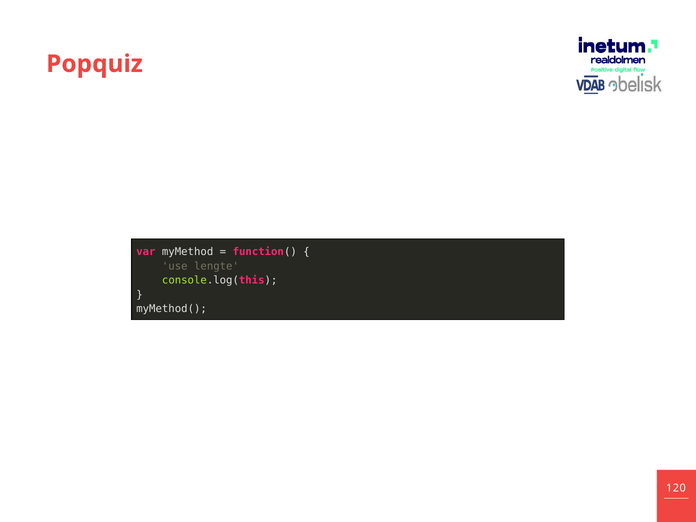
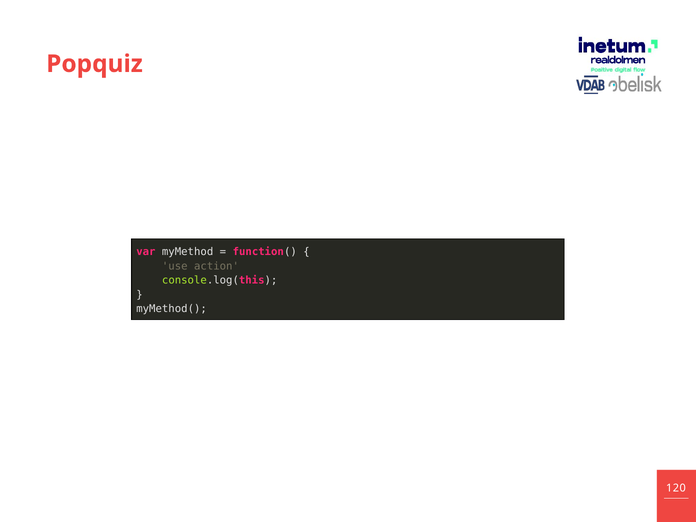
lengte: lengte -> action
